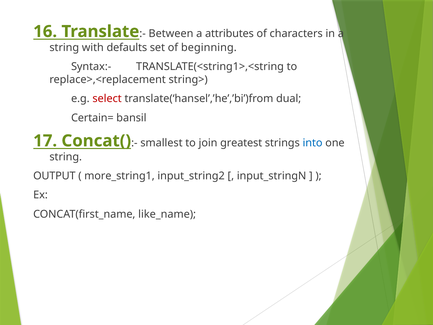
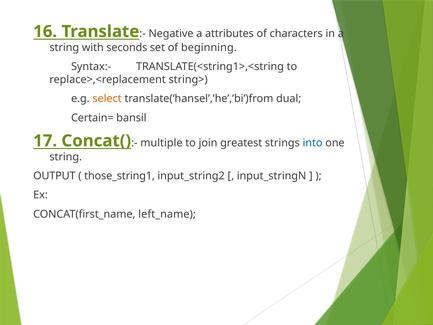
Between: Between -> Negative
defaults: defaults -> seconds
select colour: red -> orange
smallest: smallest -> multiple
more_string1: more_string1 -> those_string1
like_name: like_name -> left_name
